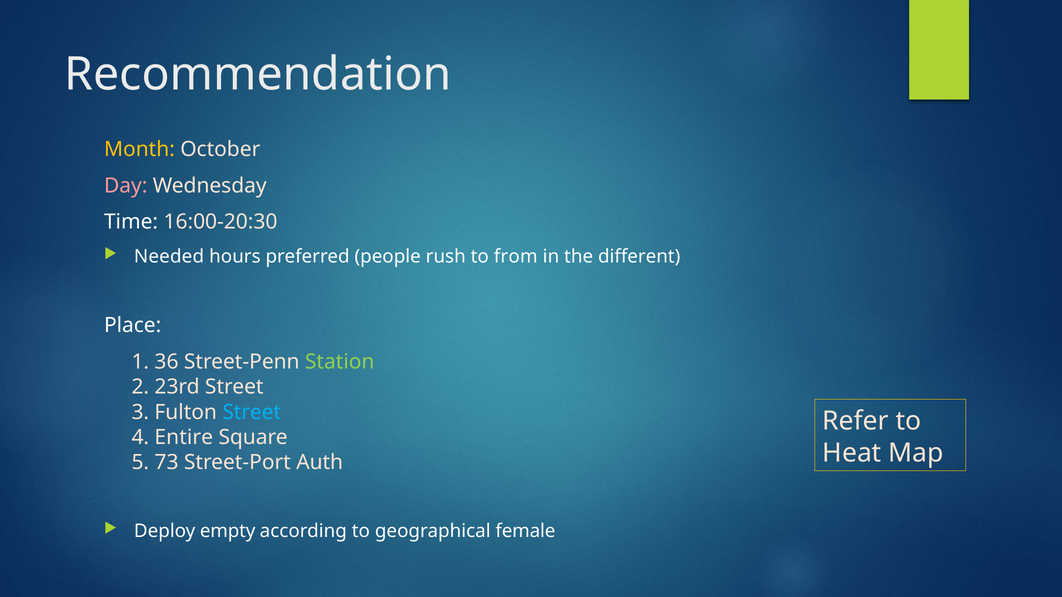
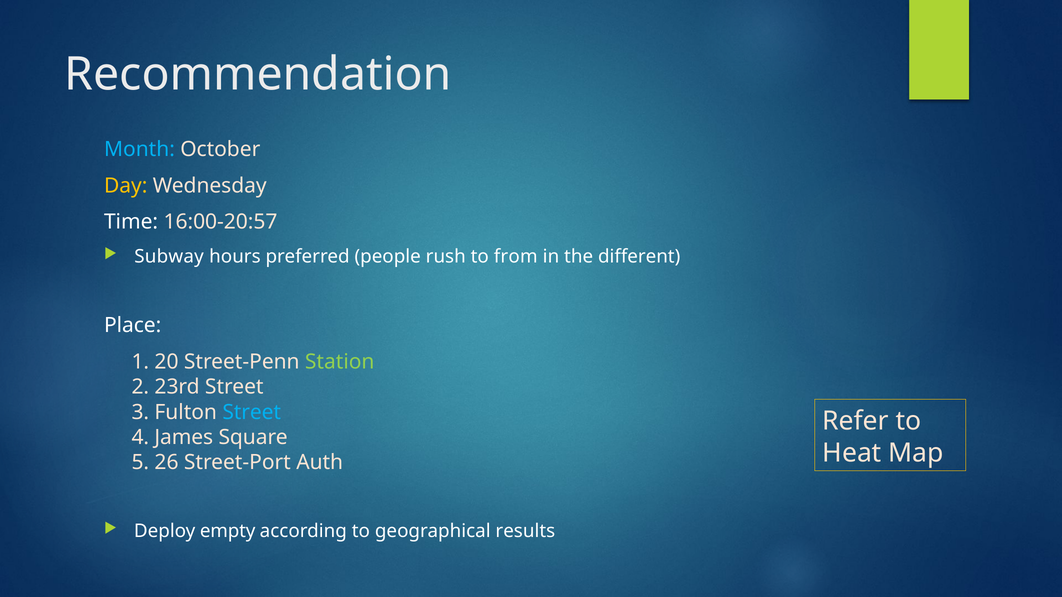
Month colour: yellow -> light blue
Day colour: pink -> yellow
16:00-20:30: 16:00-20:30 -> 16:00-20:57
Needed: Needed -> Subway
36: 36 -> 20
Entire: Entire -> James
73: 73 -> 26
female: female -> results
